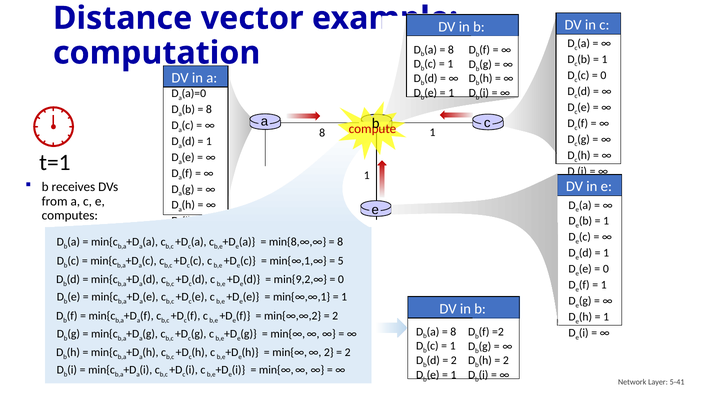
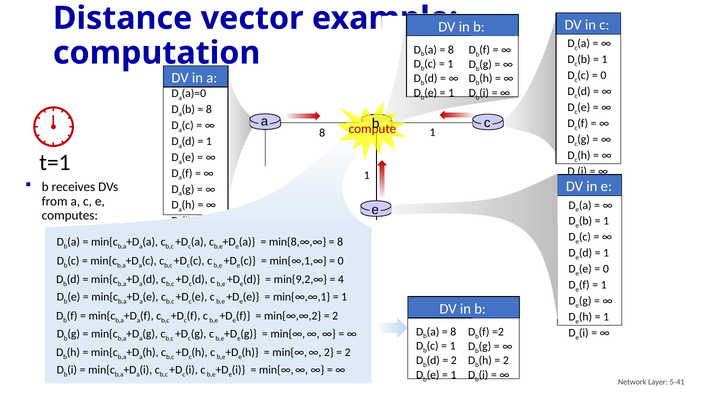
5 at (341, 261): 5 -> 0
0 at (341, 280): 0 -> 4
